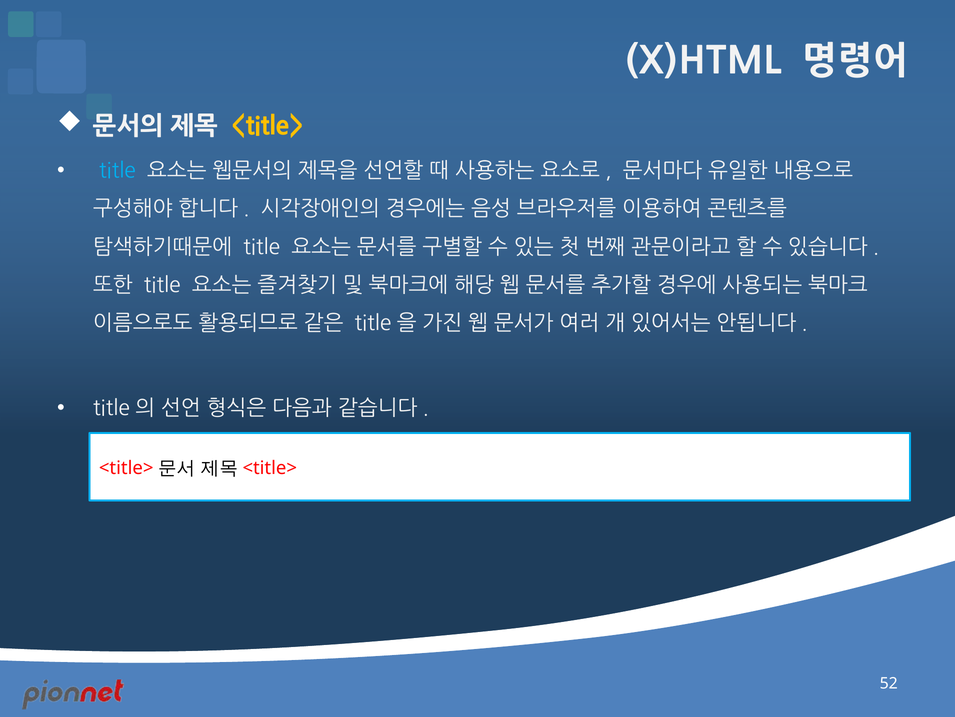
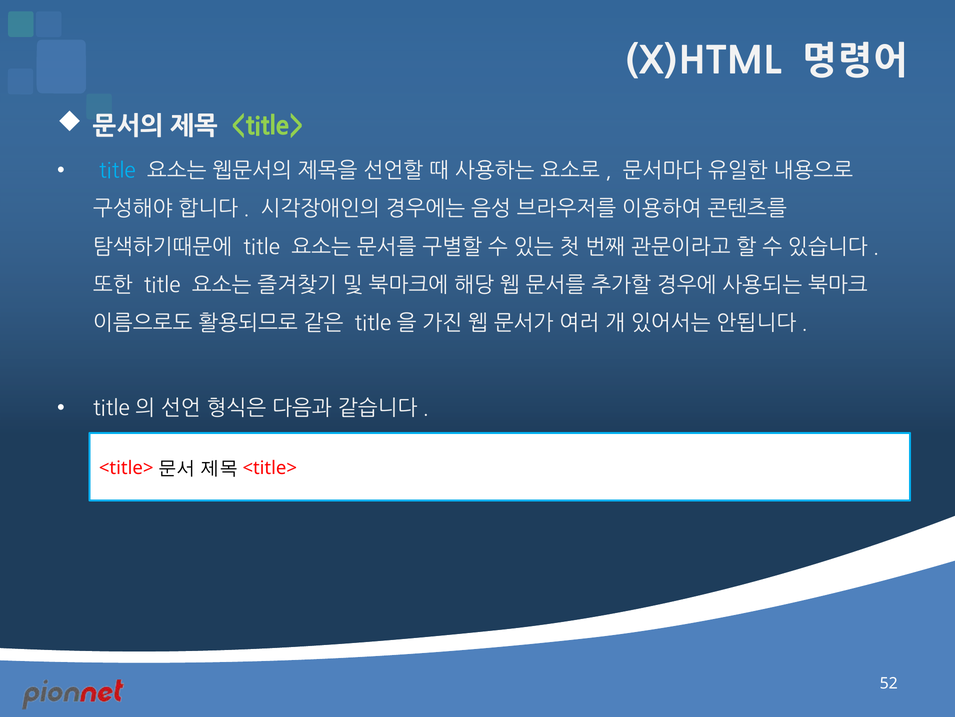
<title> colour: yellow -> light green
